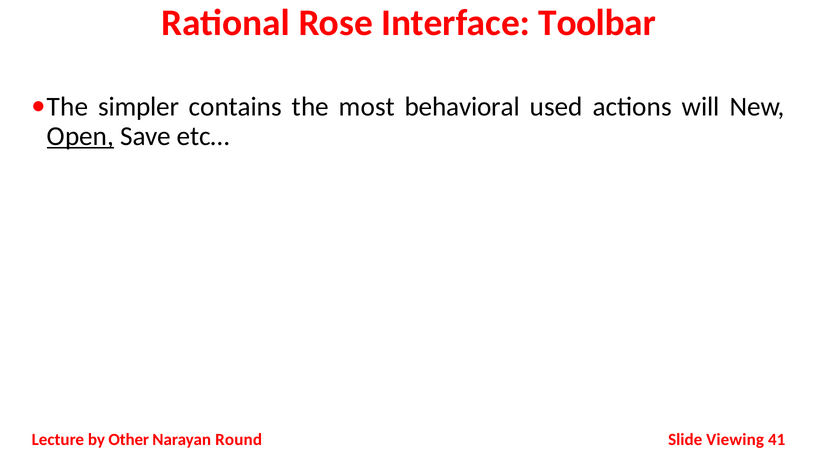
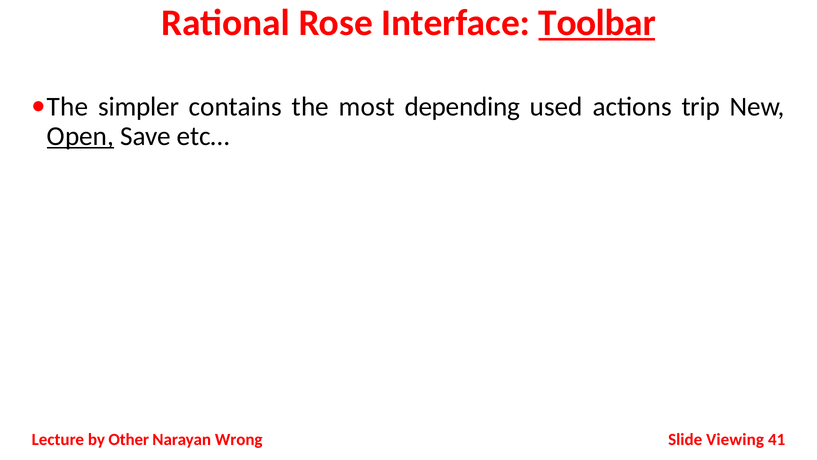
Toolbar underline: none -> present
behavioral: behavioral -> depending
will: will -> trip
Round: Round -> Wrong
